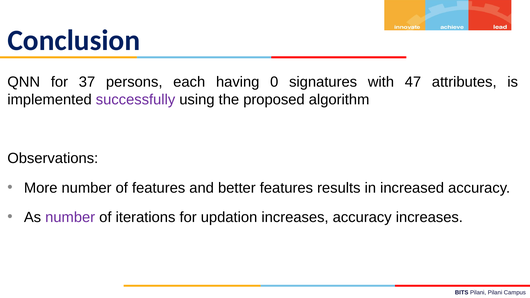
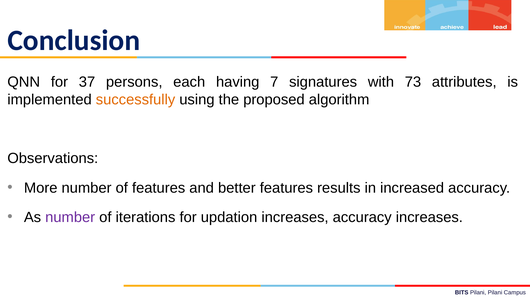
0: 0 -> 7
47: 47 -> 73
successfully colour: purple -> orange
